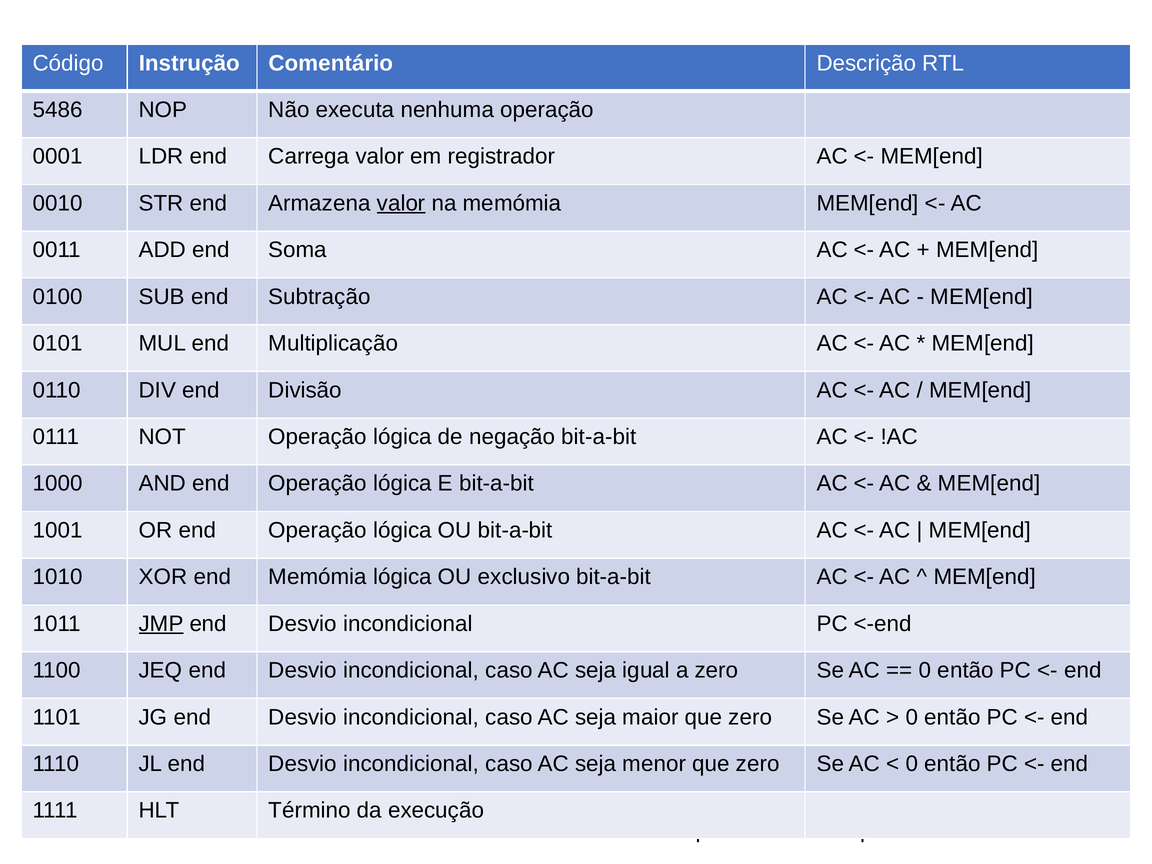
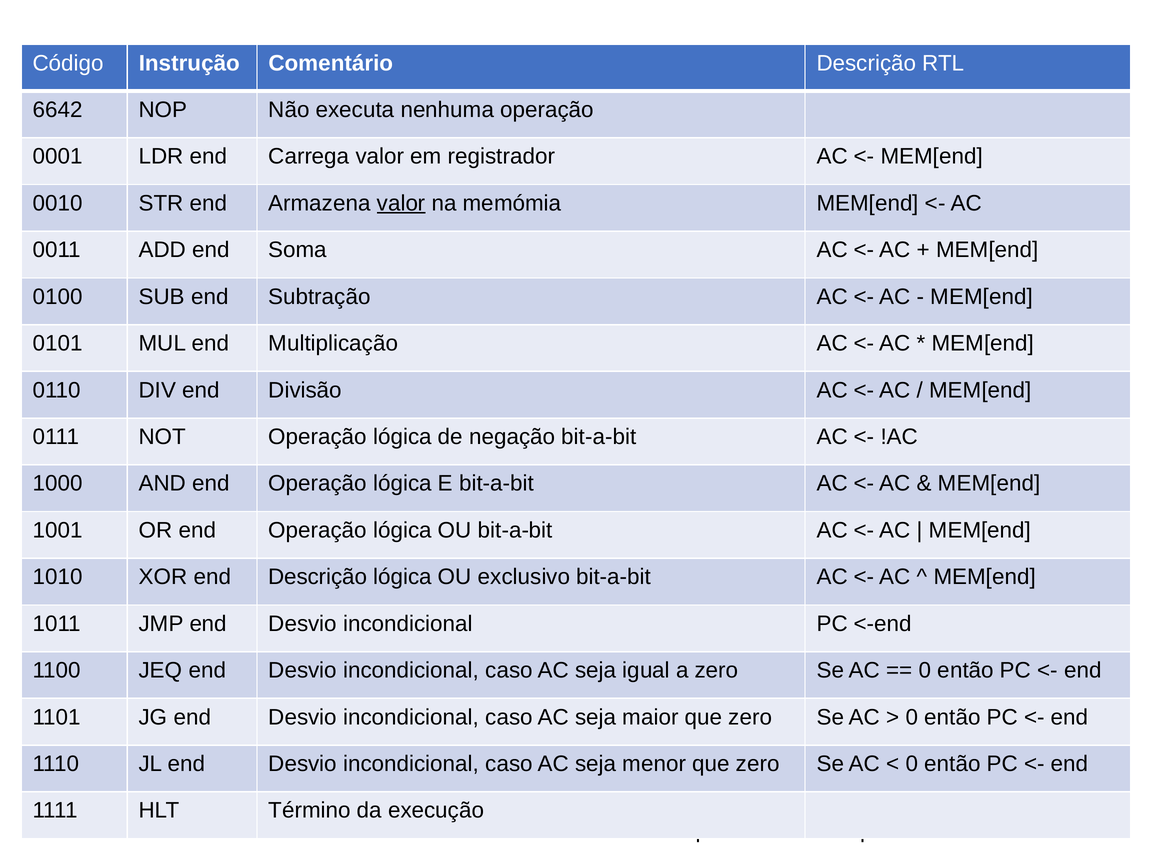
5486: 5486 -> 6642
end Memómia: Memómia -> Descrição
JMP underline: present -> none
